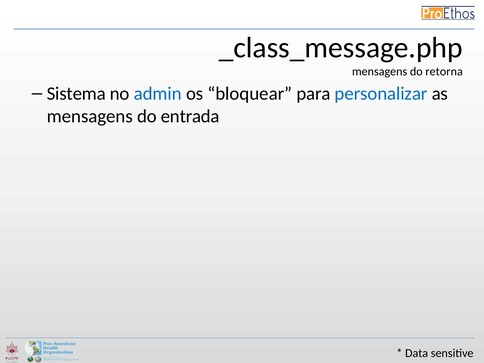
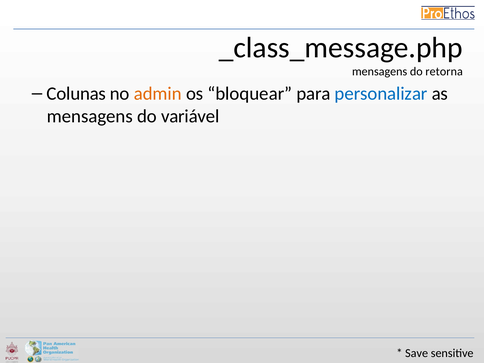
Sistema: Sistema -> Colunas
admin colour: blue -> orange
entrada: entrada -> variável
Data: Data -> Save
